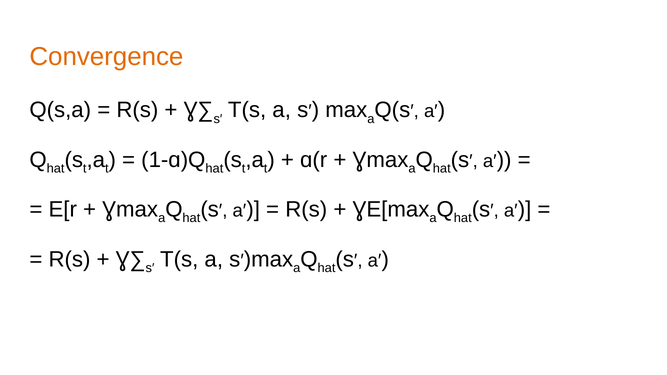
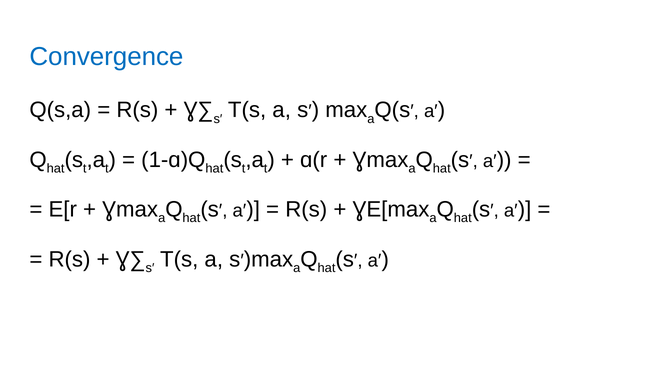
Convergence colour: orange -> blue
